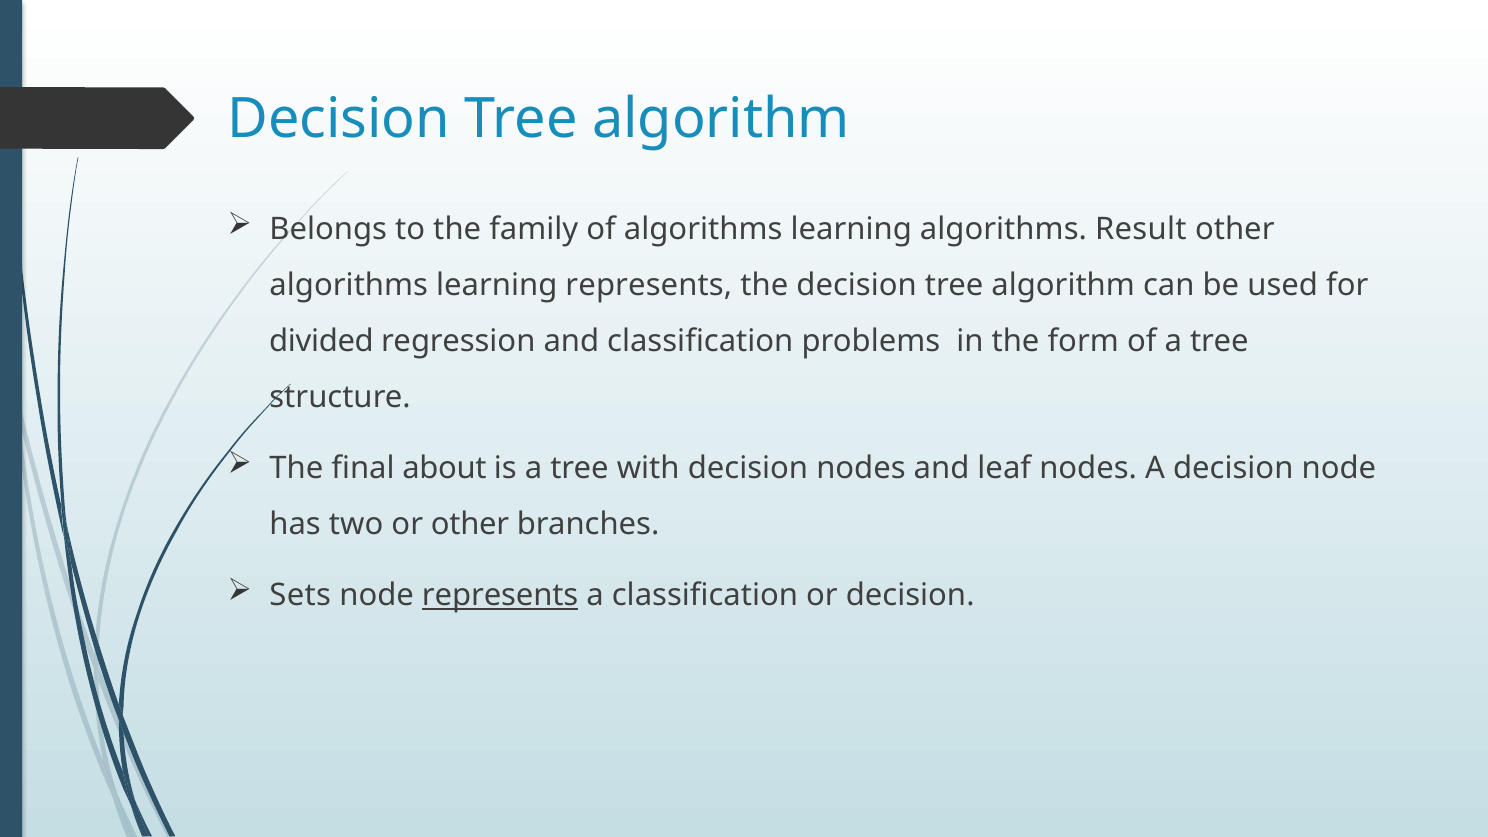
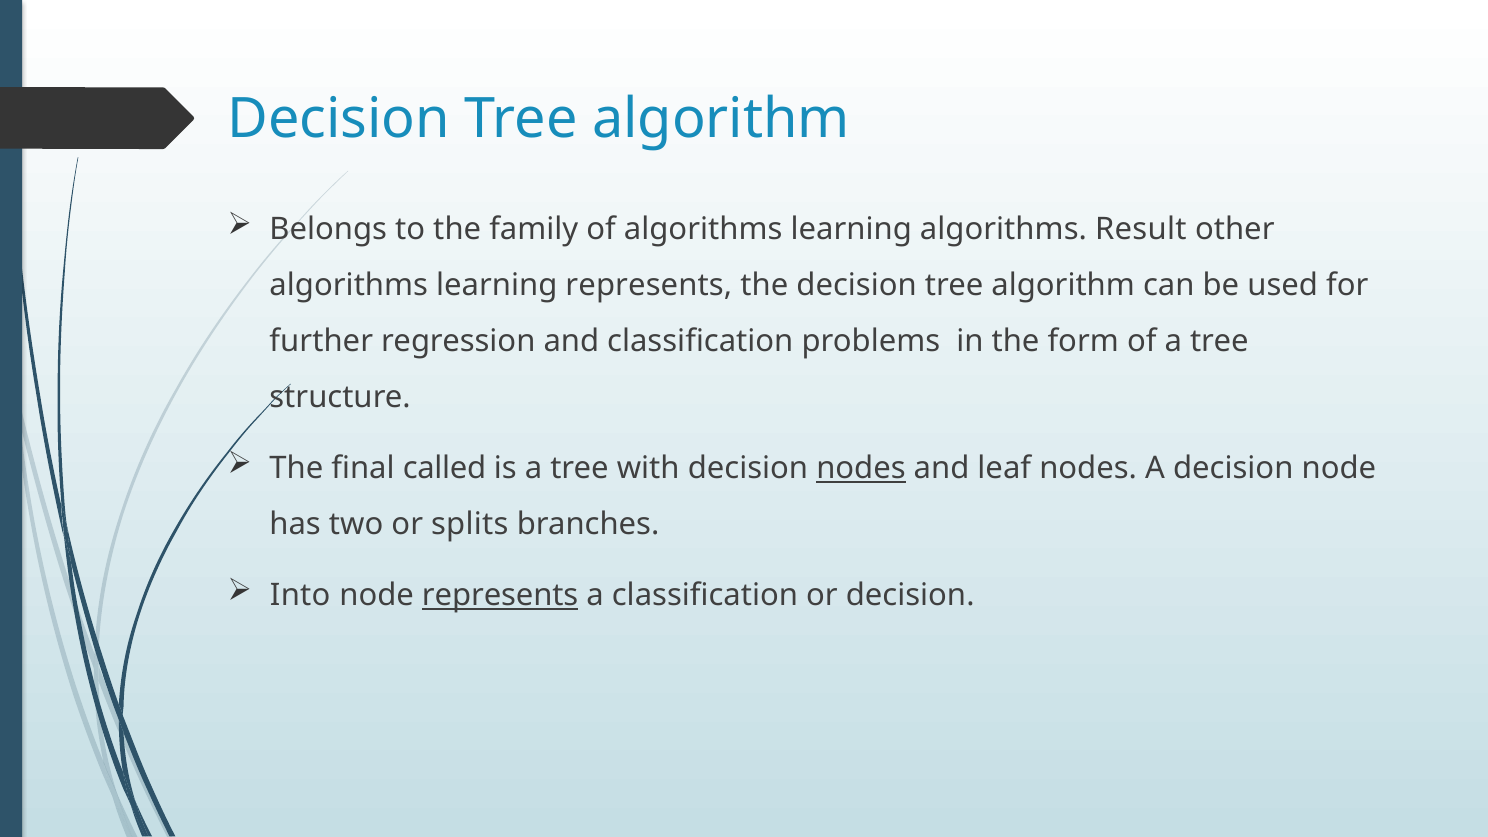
divided: divided -> further
about: about -> called
nodes at (861, 468) underline: none -> present
or other: other -> splits
Sets: Sets -> Into
